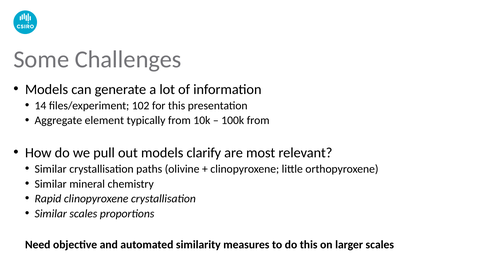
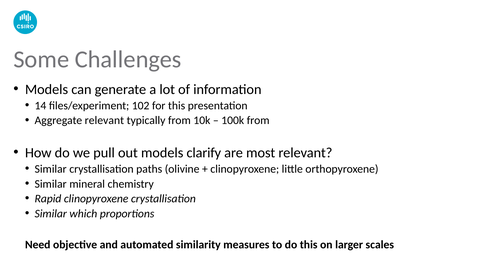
Aggregate element: element -> relevant
Similar scales: scales -> which
